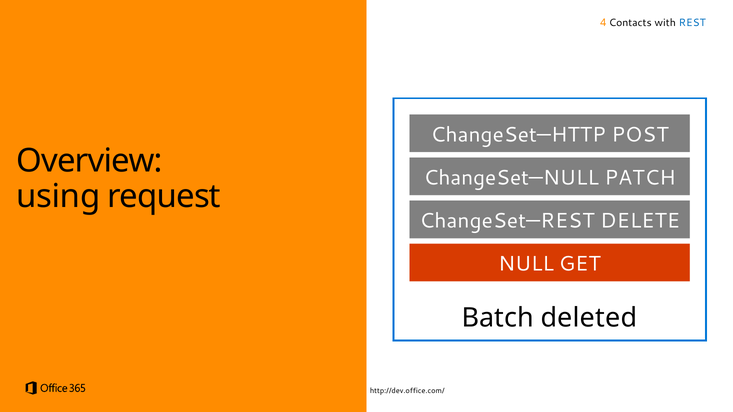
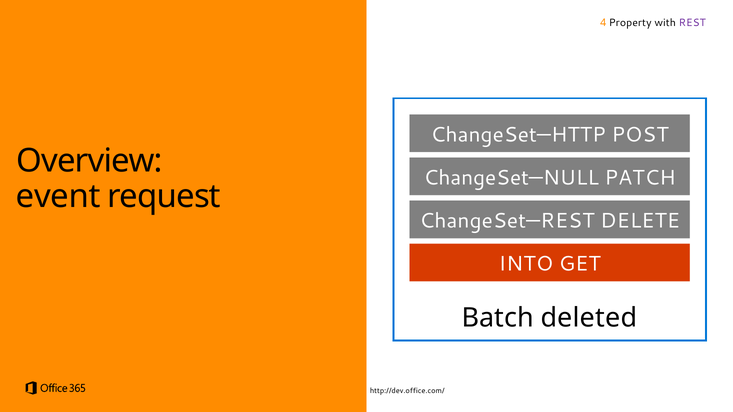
Contacts: Contacts -> Property
REST colour: blue -> purple
using: using -> event
NULL: NULL -> INTO
